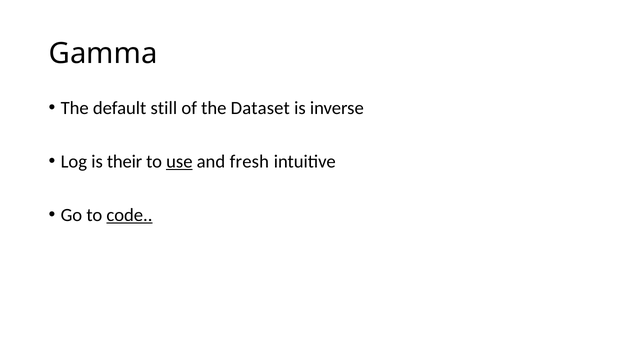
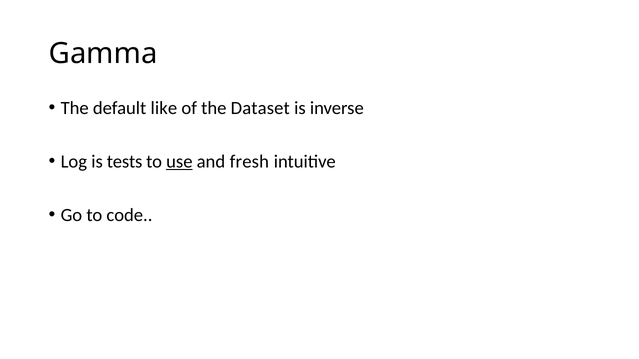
still: still -> like
their: their -> tests
code underline: present -> none
